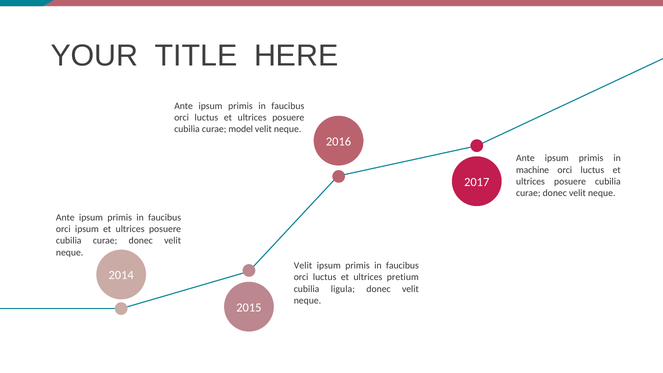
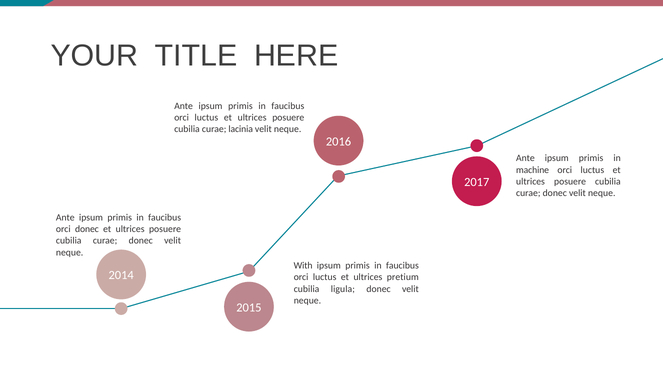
model: model -> lacinia
orci ipsum: ipsum -> donec
Velit at (303, 266): Velit -> With
